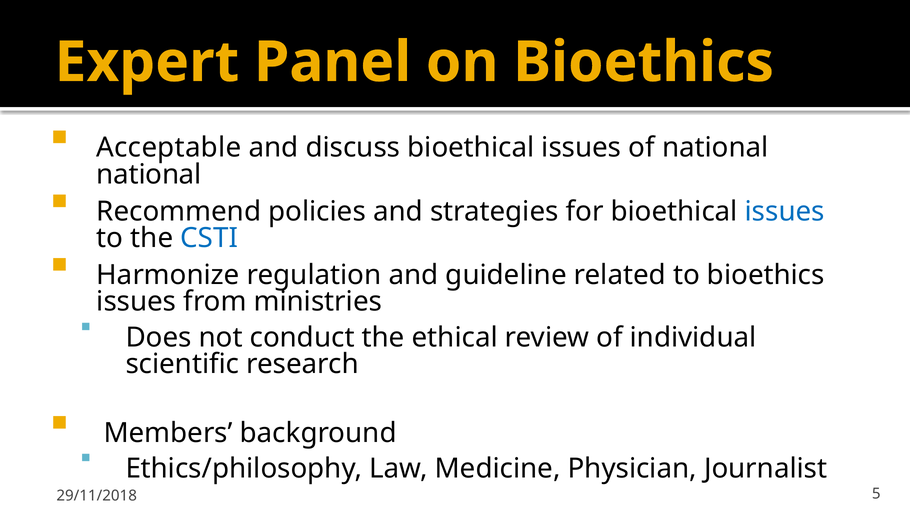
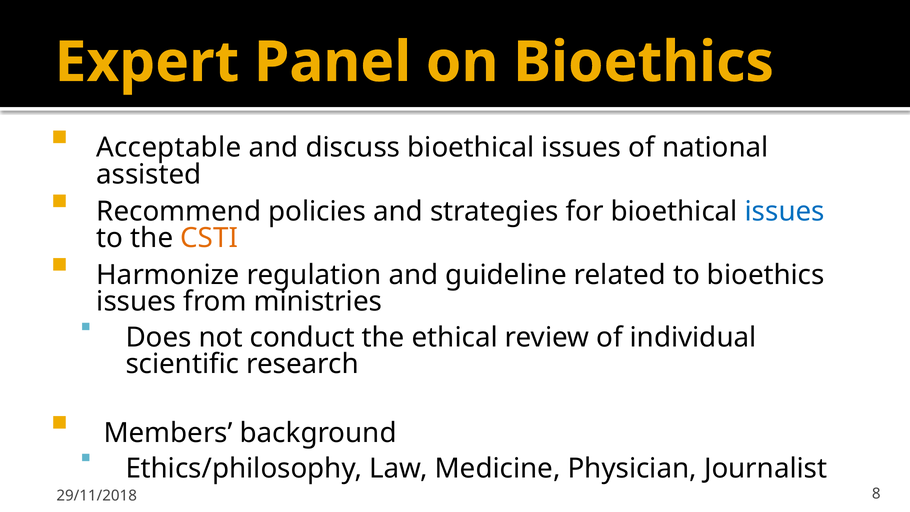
national at (149, 174): national -> assisted
CSTI colour: blue -> orange
5: 5 -> 8
